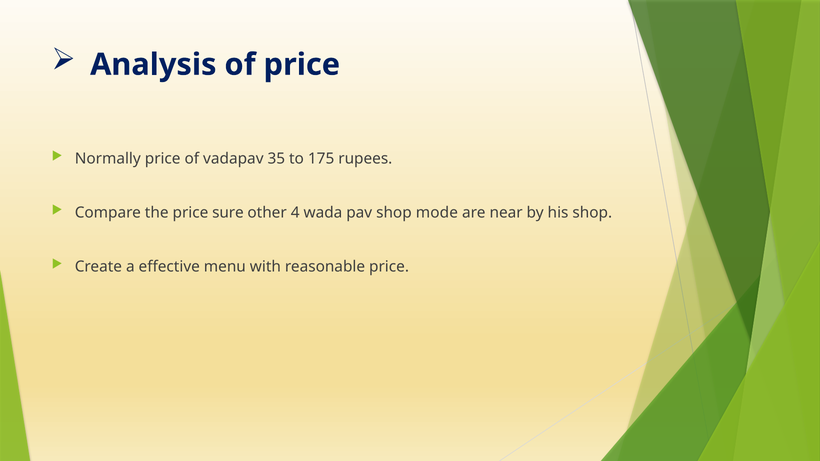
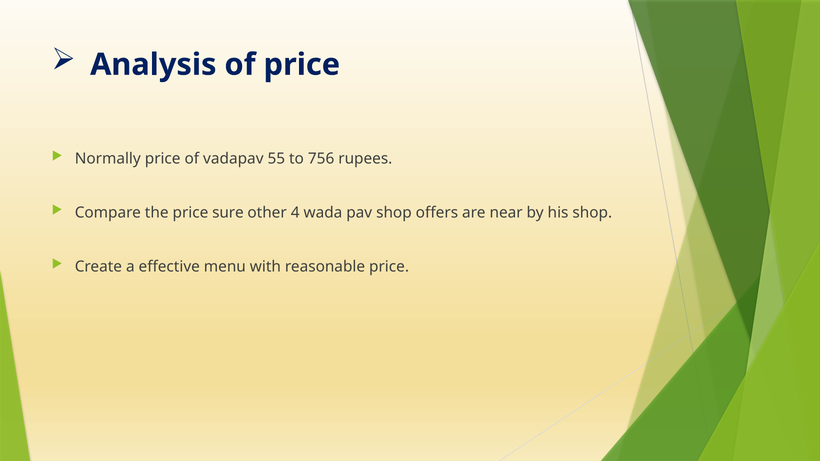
35: 35 -> 55
175: 175 -> 756
mode: mode -> offers
